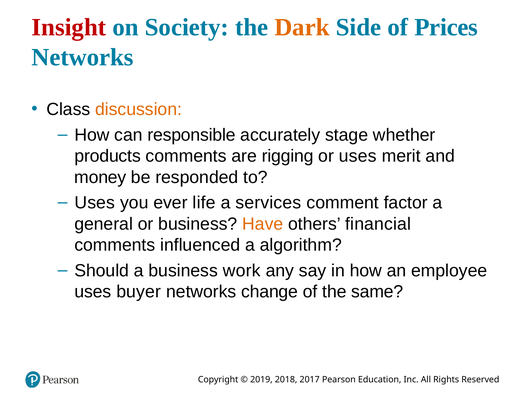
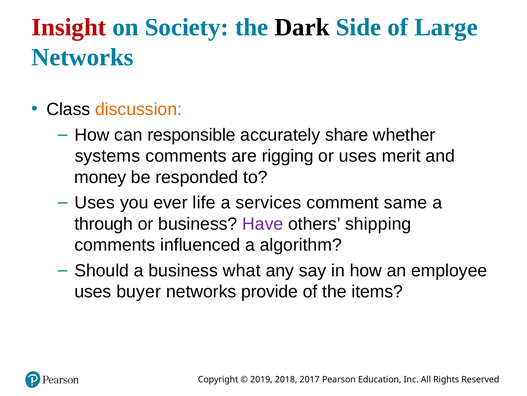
Dark colour: orange -> black
Prices: Prices -> Large
stage: stage -> share
products: products -> systems
factor: factor -> same
general: general -> through
Have colour: orange -> purple
financial: financial -> shipping
work: work -> what
change: change -> provide
same: same -> items
